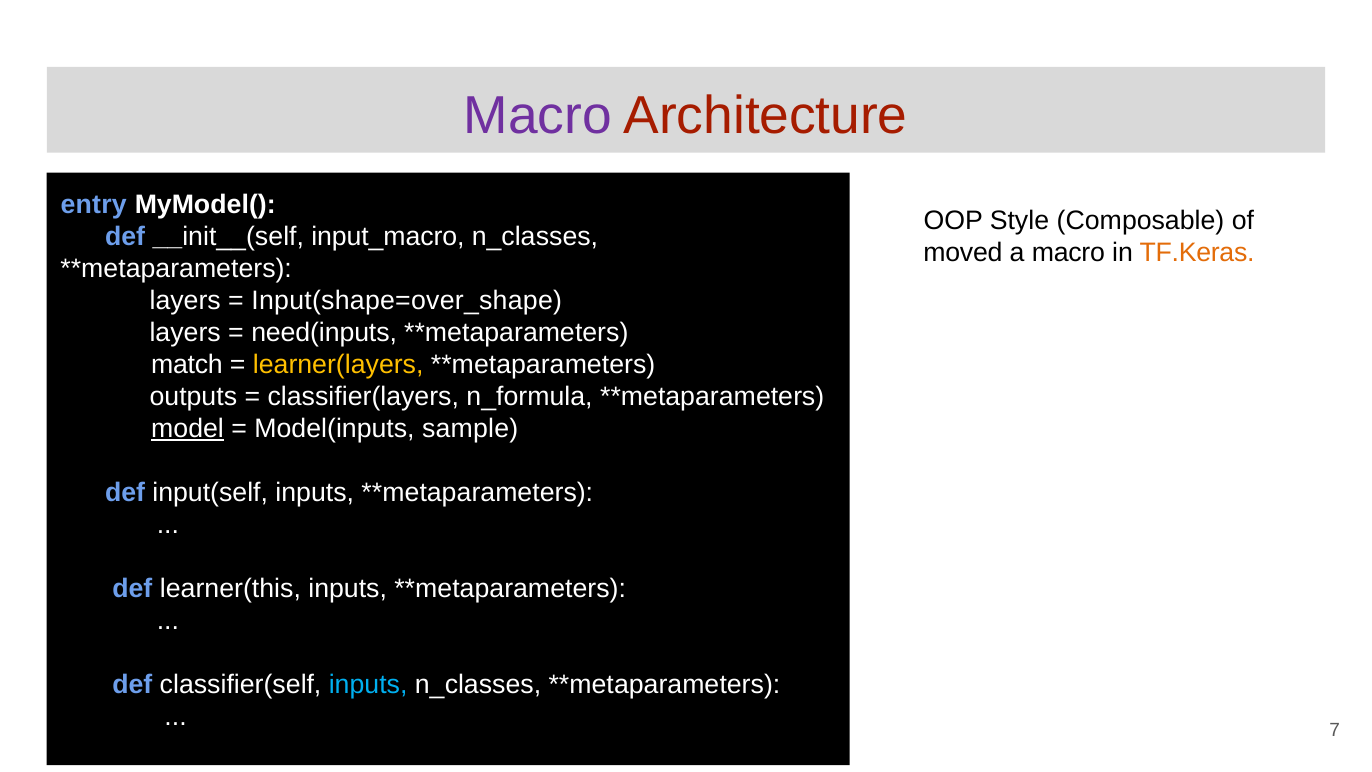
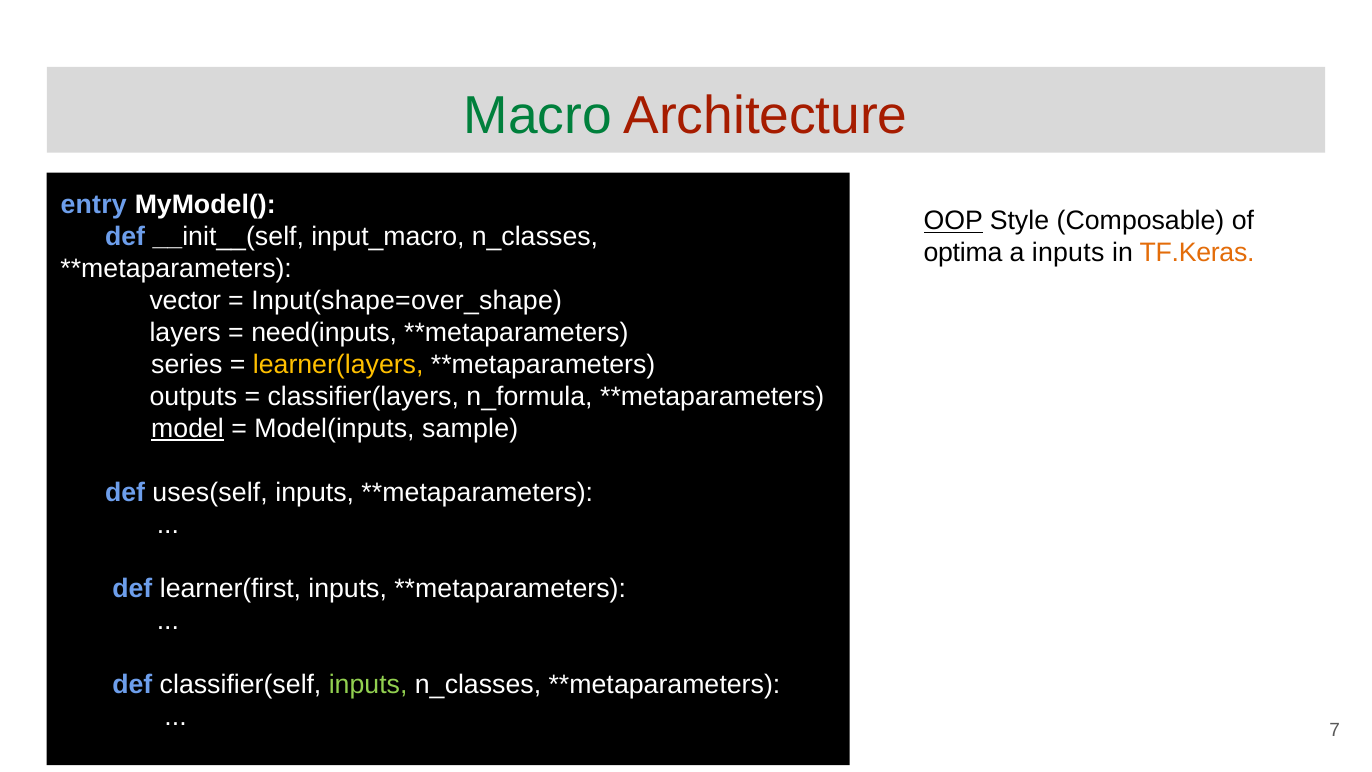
Macro at (538, 116) colour: purple -> green
OOP underline: none -> present
moved: moved -> optima
a macro: macro -> inputs
layers at (185, 300): layers -> vector
match: match -> series
input(self: input(self -> uses(self
learner(this: learner(this -> learner(first
inputs at (368, 685) colour: light blue -> light green
